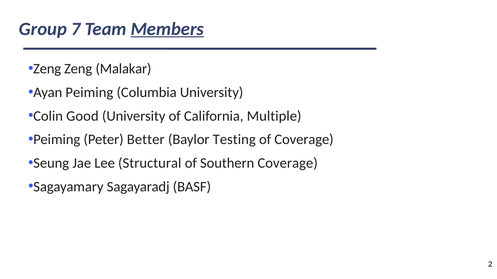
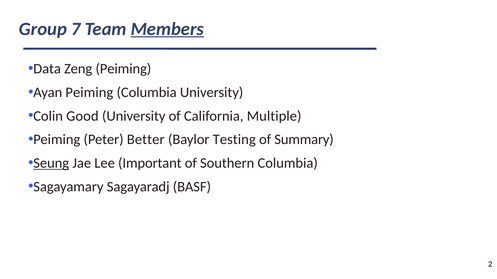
Zeng at (47, 69): Zeng -> Data
Zeng Malakar: Malakar -> Peiming
of Coverage: Coverage -> Summary
Seung underline: none -> present
Structural: Structural -> Important
Southern Coverage: Coverage -> Columbia
